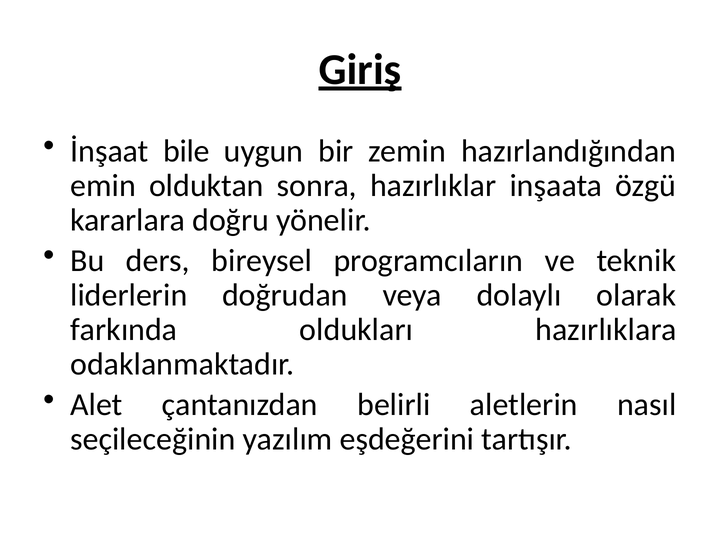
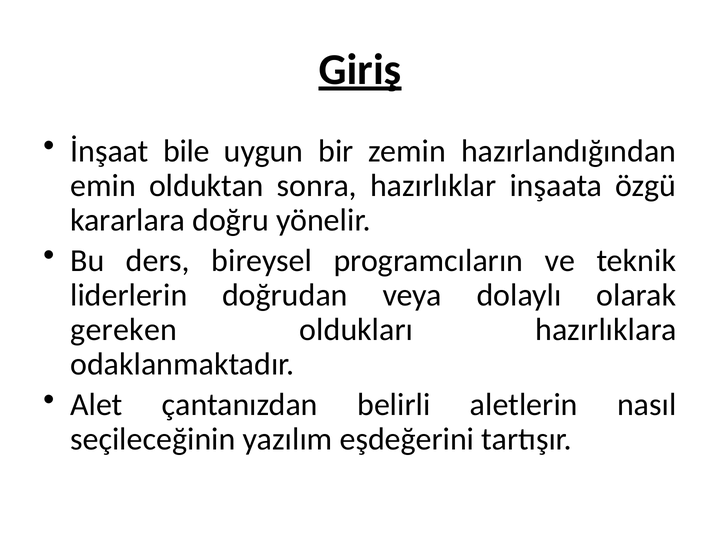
farkında: farkında -> gereken
